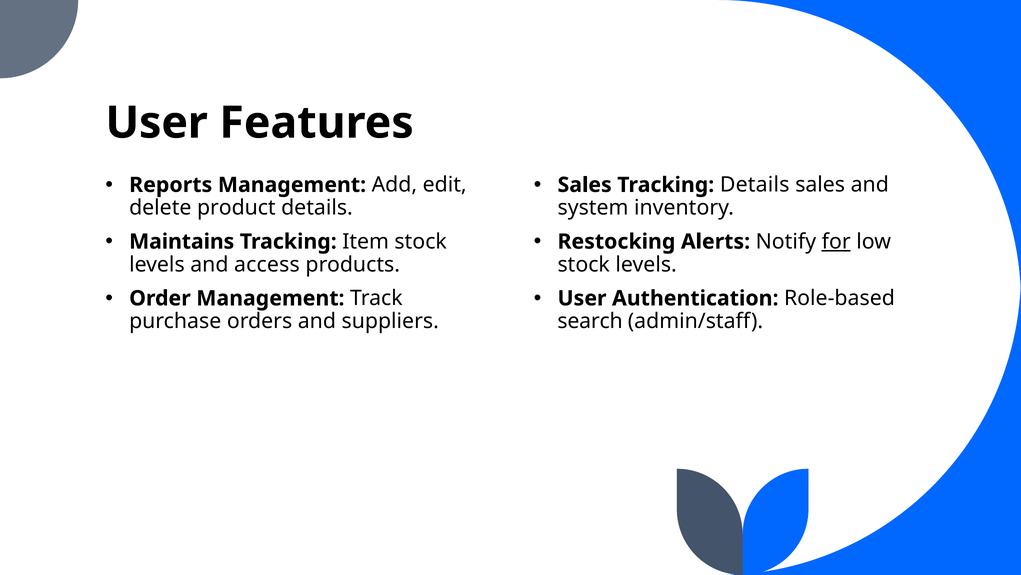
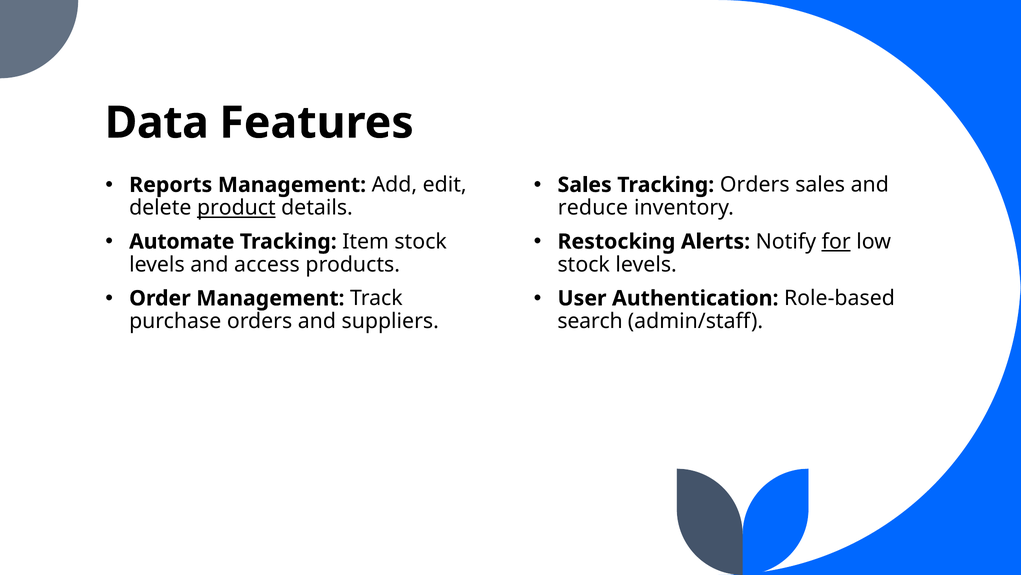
User at (157, 123): User -> Data
Tracking Details: Details -> Orders
product underline: none -> present
system: system -> reduce
Maintains: Maintains -> Automate
